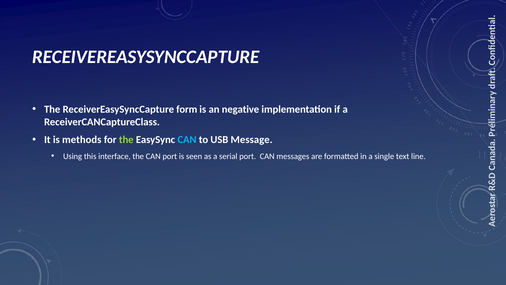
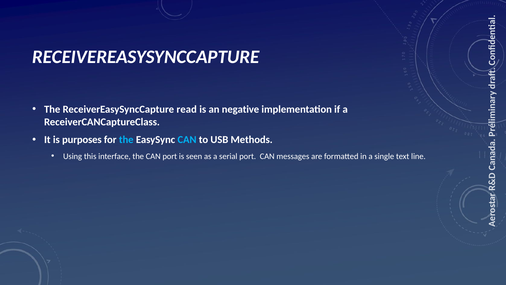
form: form -> read
methods: methods -> purposes
the at (126, 140) colour: light green -> light blue
Message: Message -> Methods
